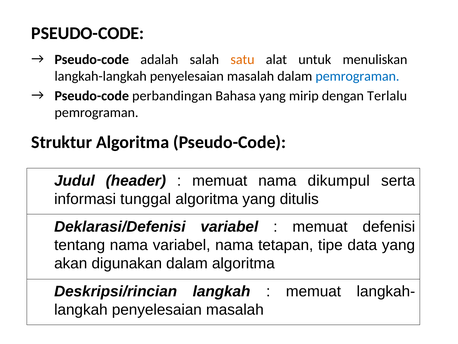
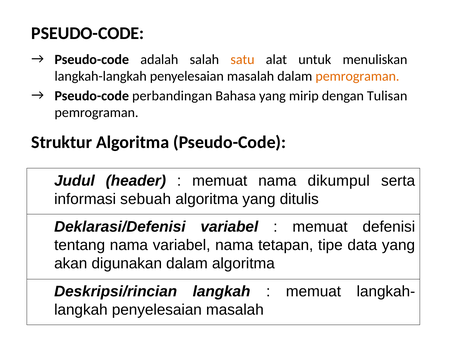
pemrograman at (357, 76) colour: blue -> orange
Terlalu: Terlalu -> Tulisan
tunggal: tunggal -> sebuah
